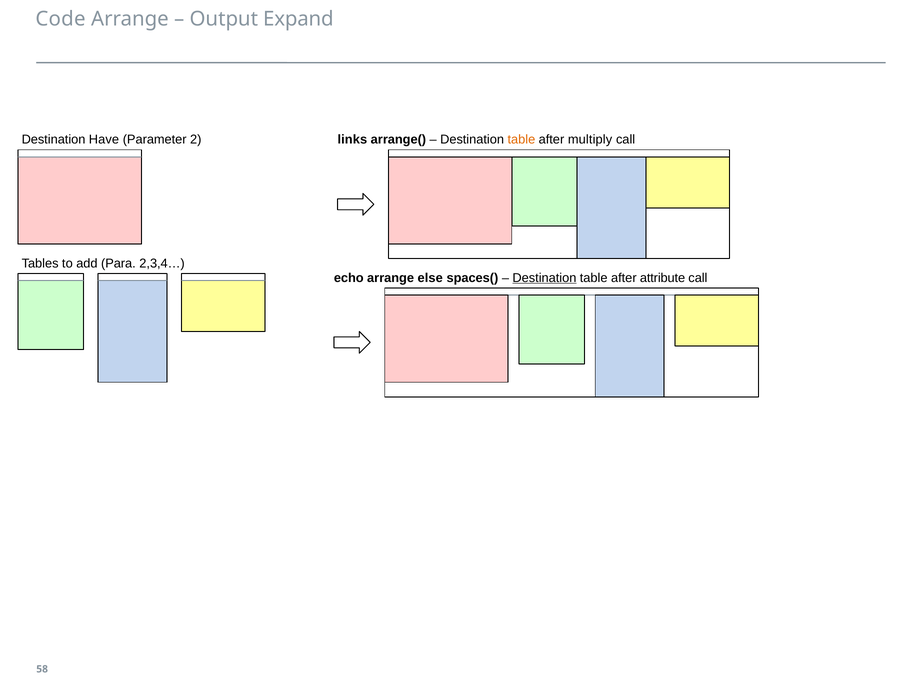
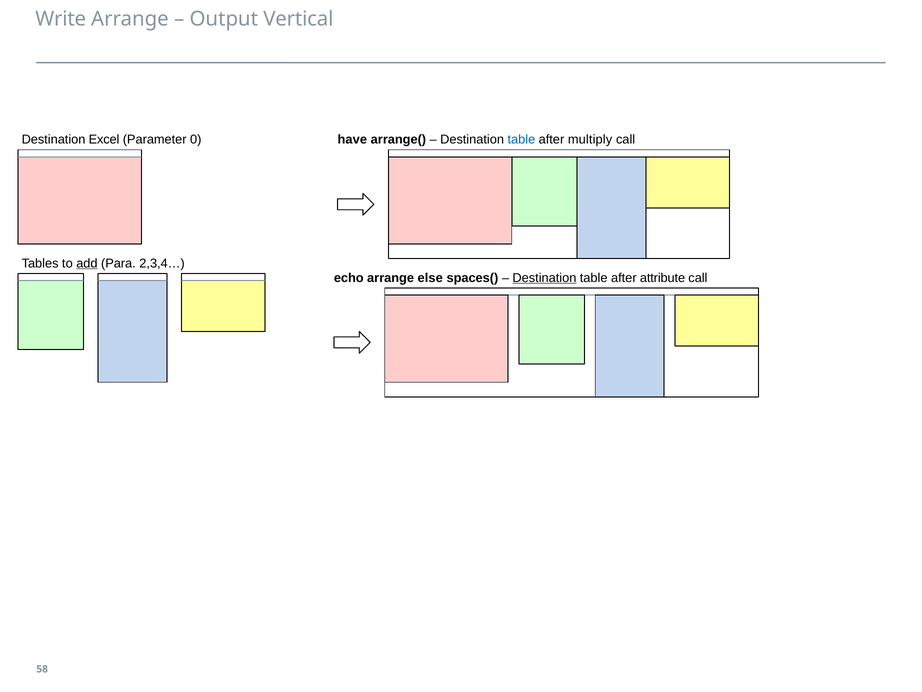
Code: Code -> Write
Expand: Expand -> Vertical
Have: Have -> Excel
2: 2 -> 0
links: links -> have
table at (521, 140) colour: orange -> blue
add underline: none -> present
